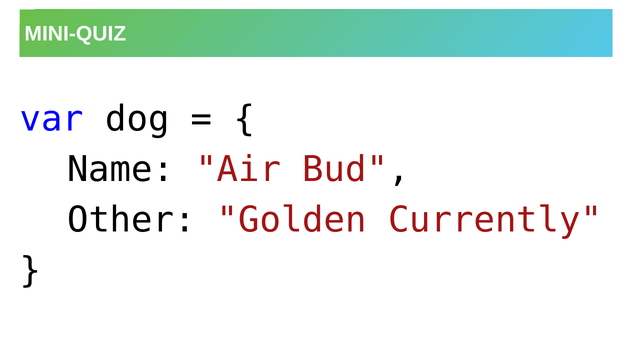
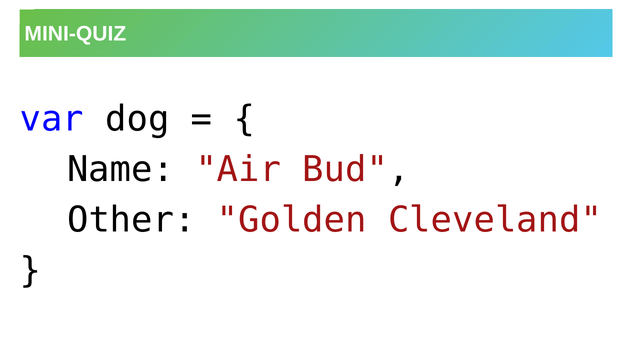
Currently: Currently -> Cleveland
